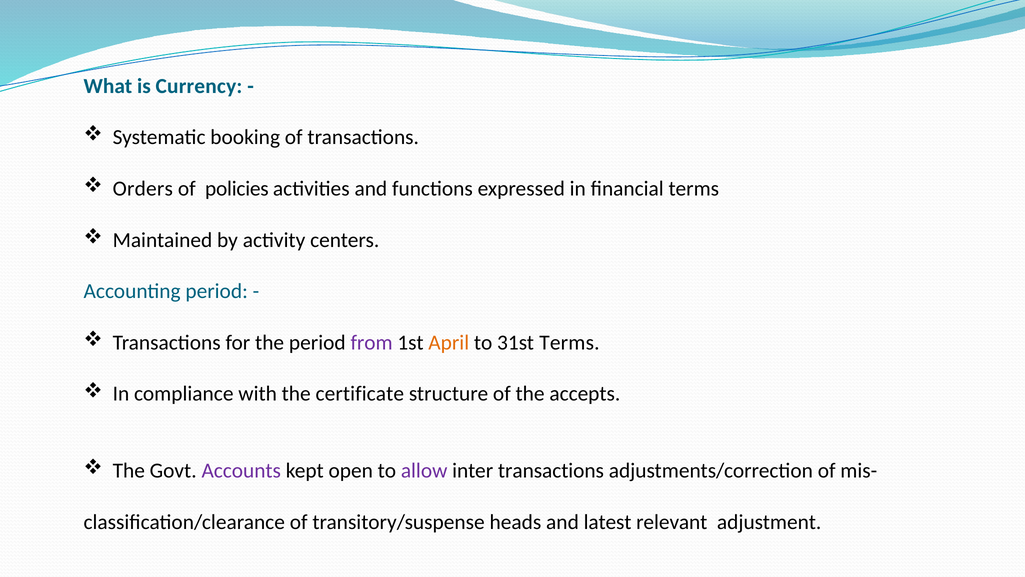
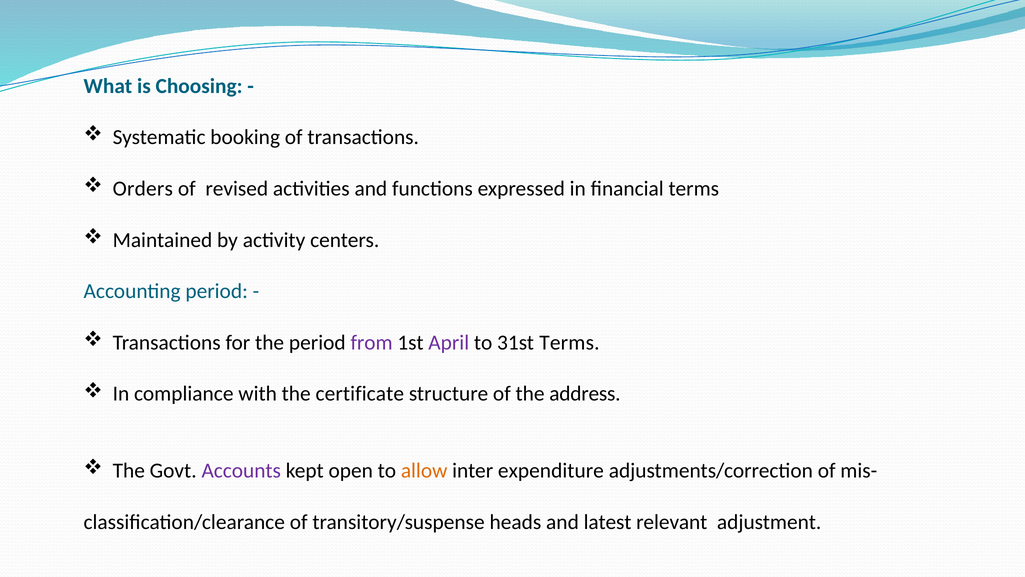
Currency: Currency -> Choosing
policies: policies -> revised
April colour: orange -> purple
accepts: accepts -> address
allow colour: purple -> orange
inter transactions: transactions -> expenditure
